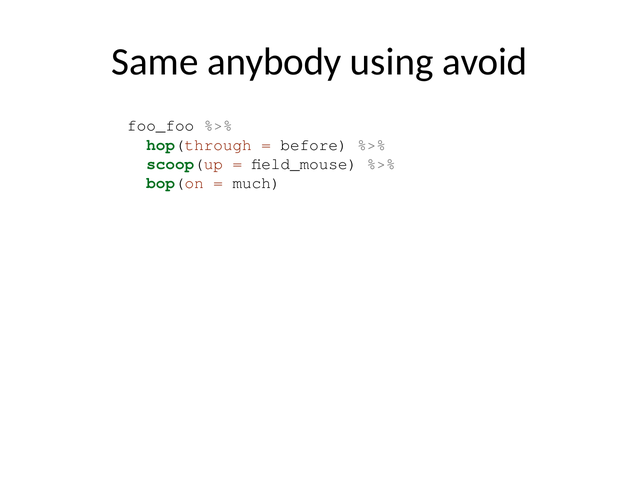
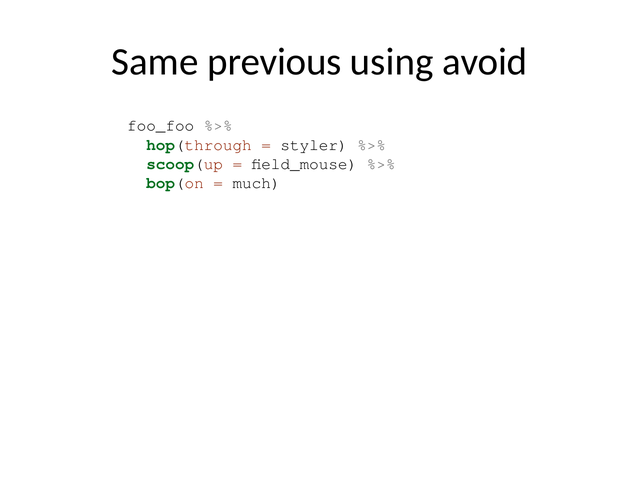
anybody: anybody -> previous
before: before -> styler
